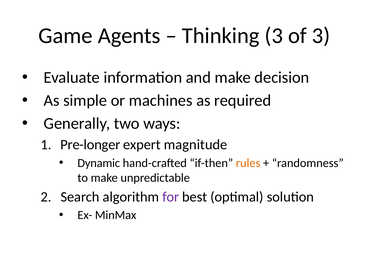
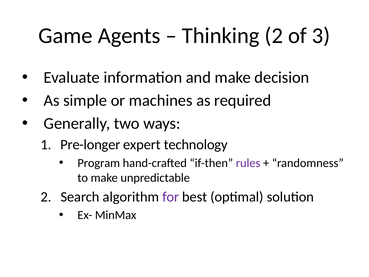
Thinking 3: 3 -> 2
magnitude: magnitude -> technology
Dynamic: Dynamic -> Program
rules colour: orange -> purple
